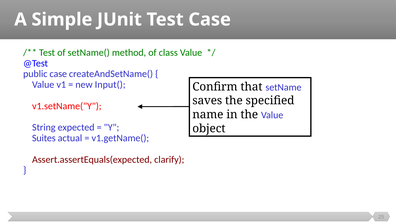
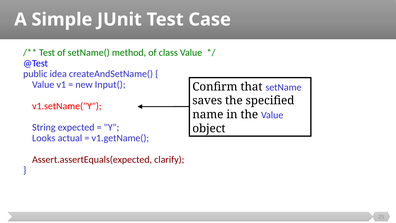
public case: case -> idea
Suites: Suites -> Looks
